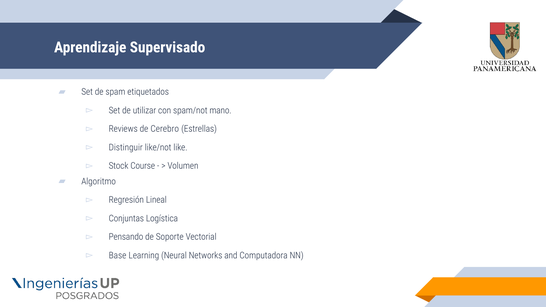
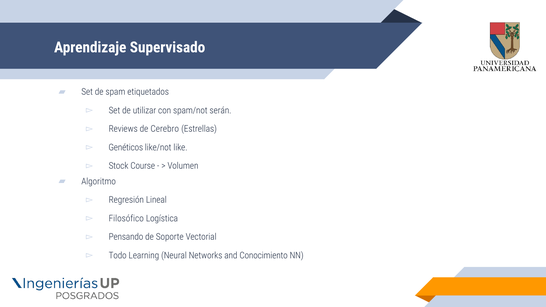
mano: mano -> serán
Distinguir: Distinguir -> Genéticos
Conjuntas: Conjuntas -> Filosófico
Base: Base -> Todo
Computadora: Computadora -> Conocimiento
